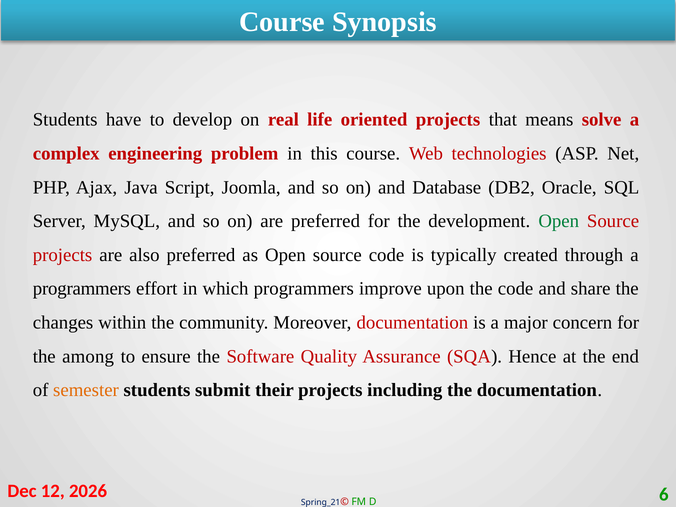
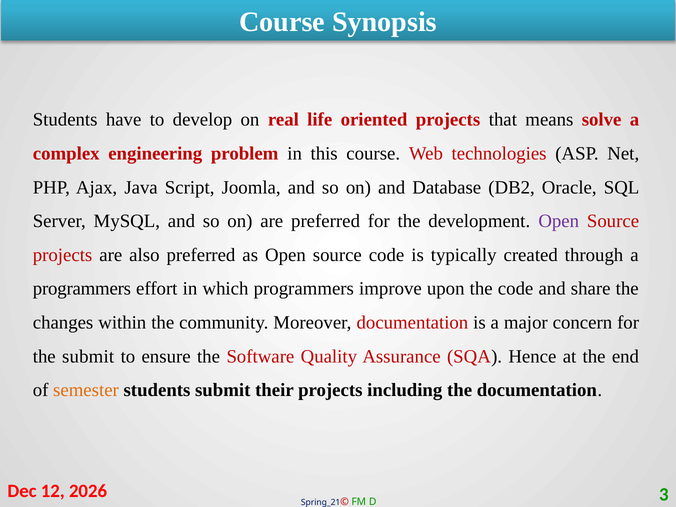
Open at (559, 221) colour: green -> purple
the among: among -> submit
6: 6 -> 3
